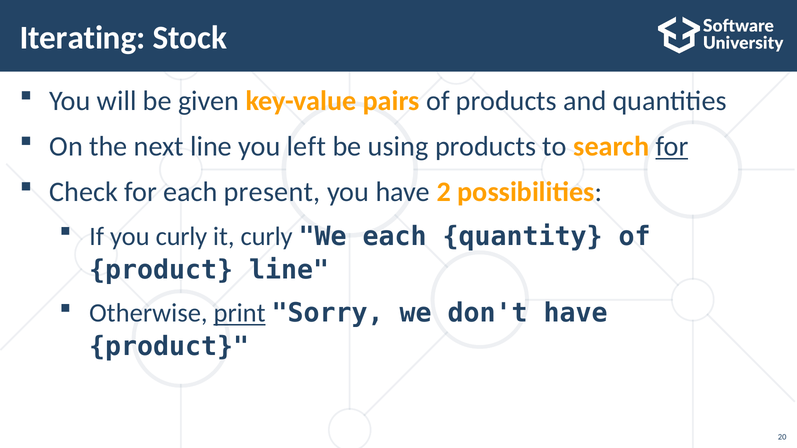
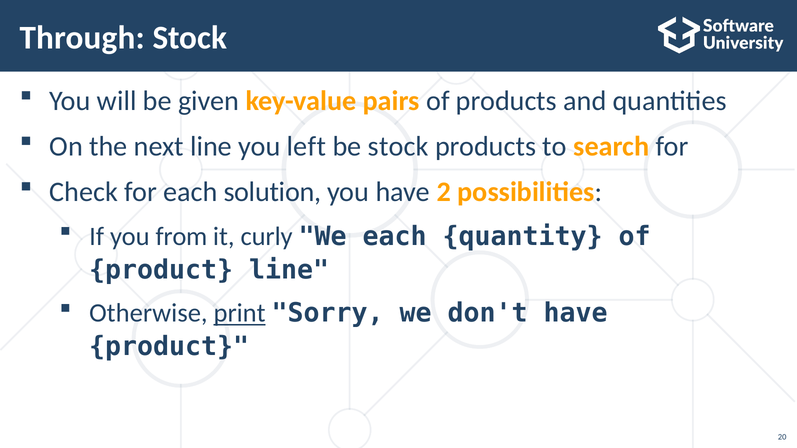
Iterating: Iterating -> Through
be using: using -> stock
for at (672, 147) underline: present -> none
present: present -> solution
you curly: curly -> from
